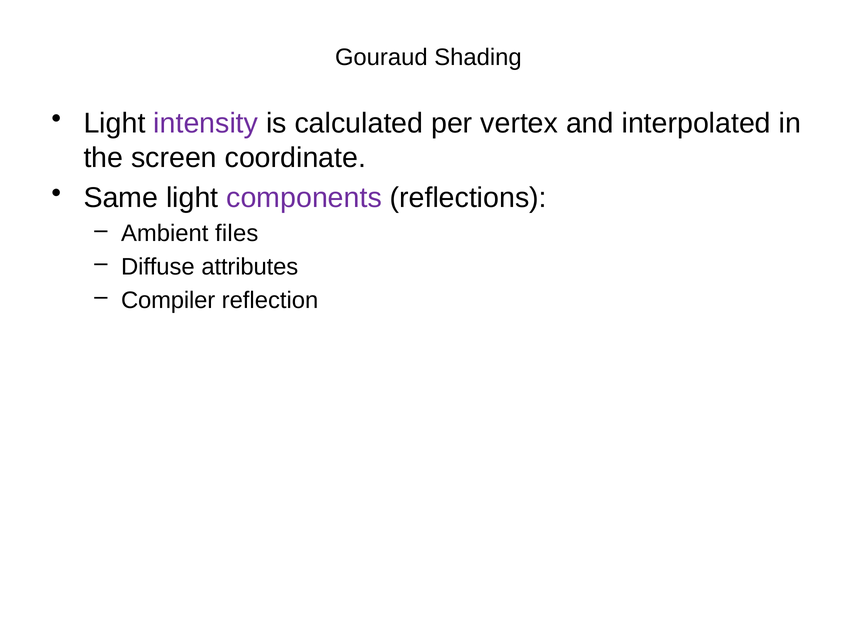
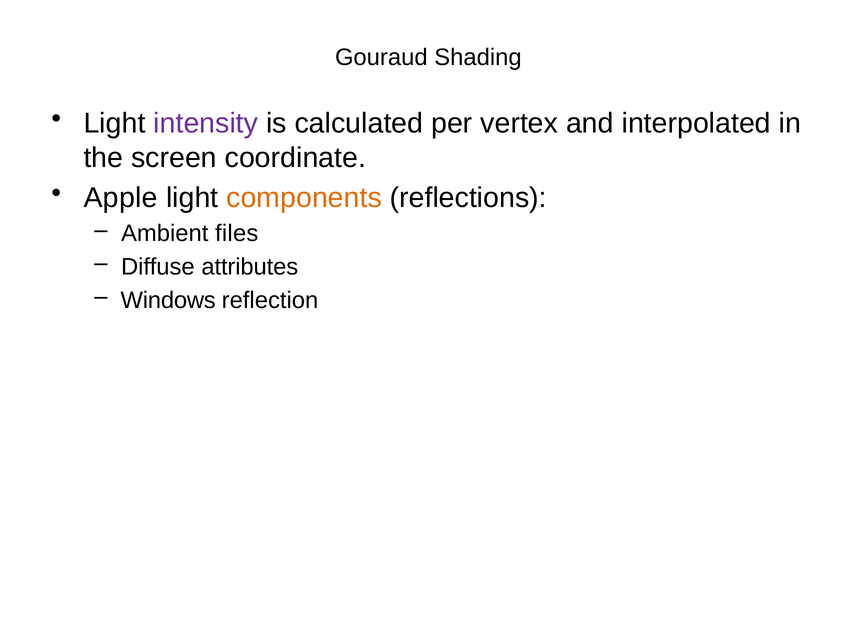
Same: Same -> Apple
components colour: purple -> orange
Compiler: Compiler -> Windows
